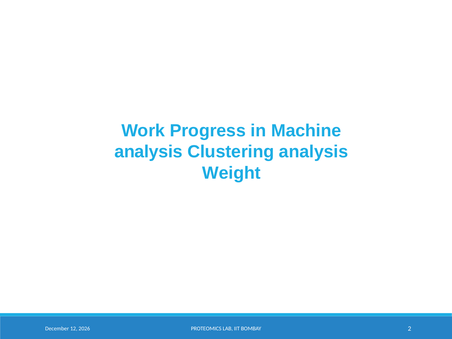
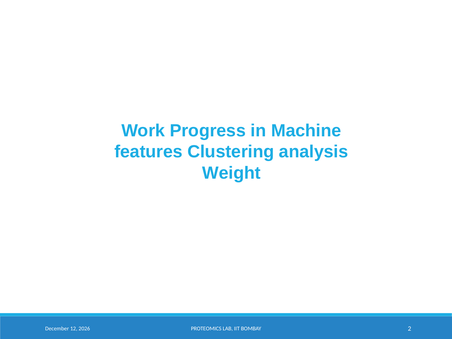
analysis at (149, 152): analysis -> features
